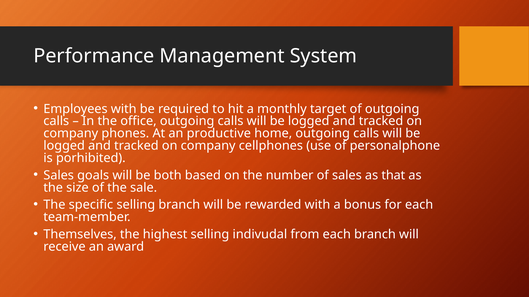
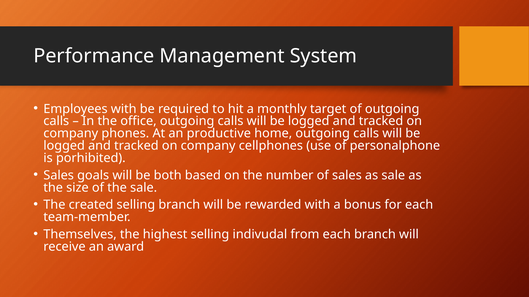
as that: that -> sale
specific: specific -> created
